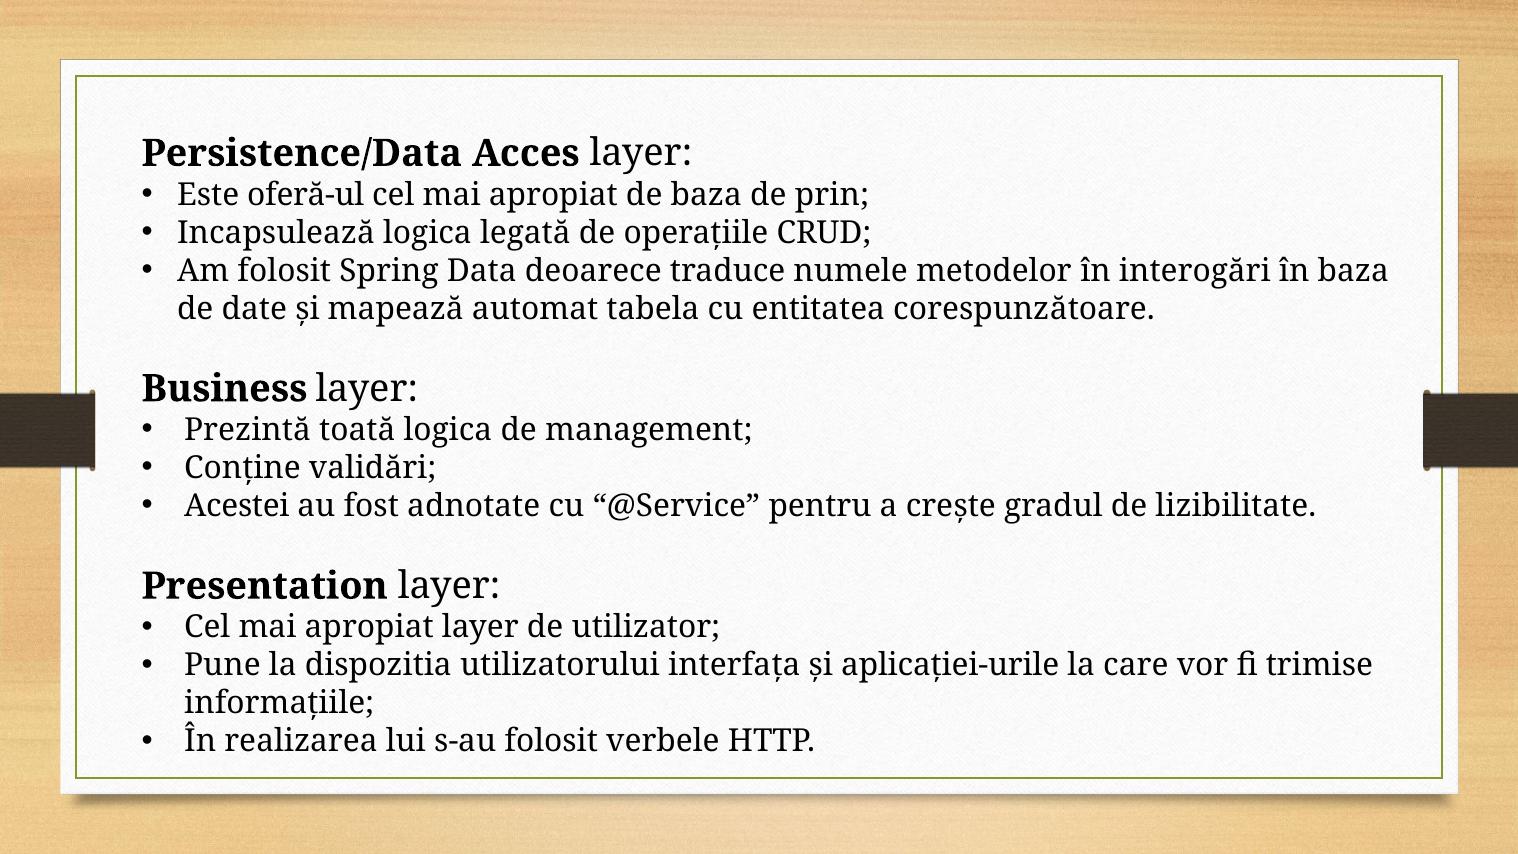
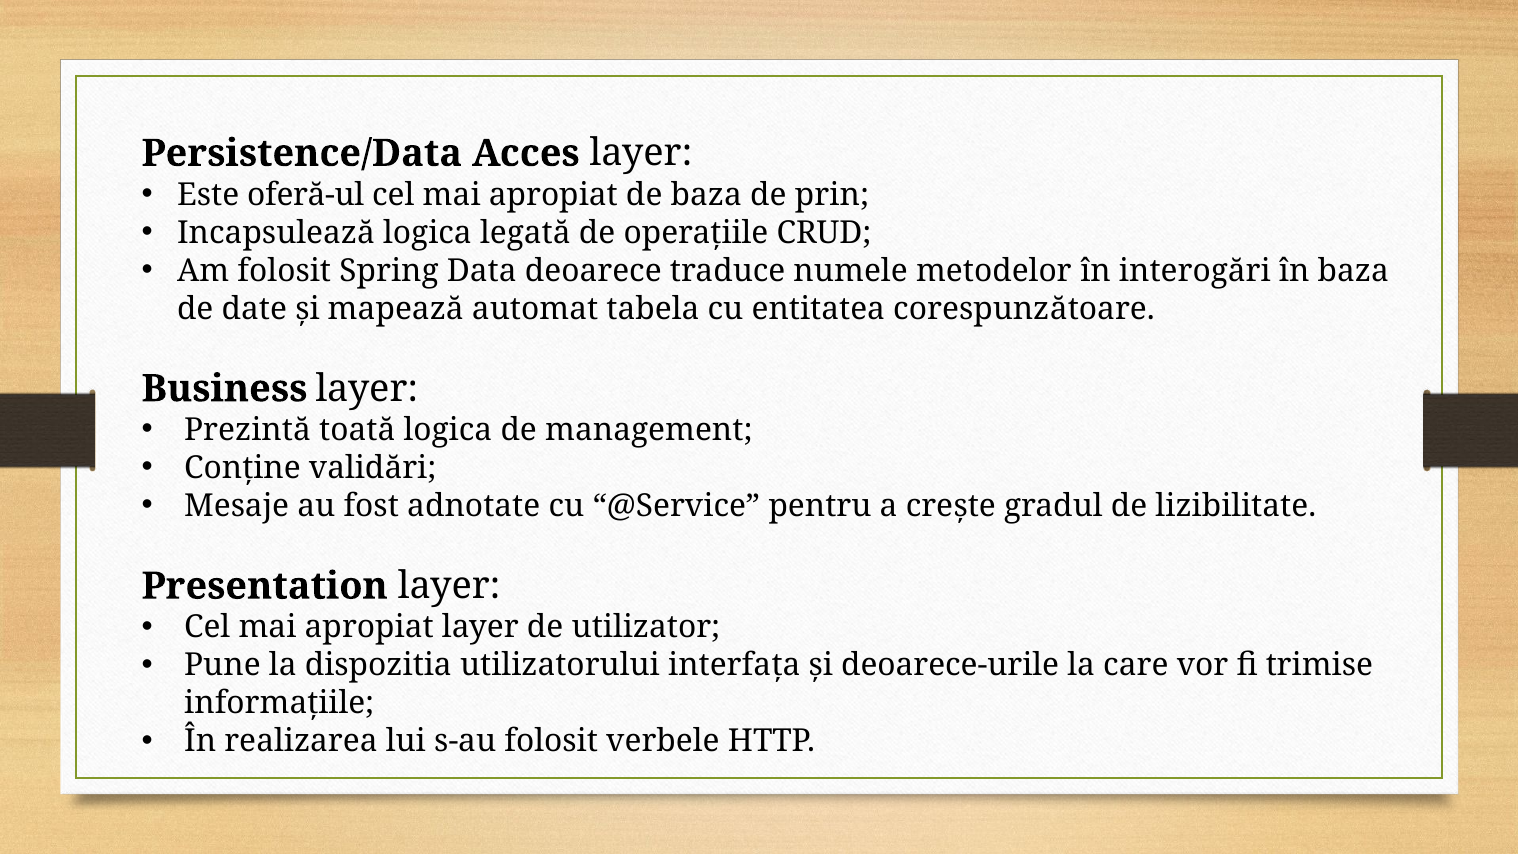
Acestei: Acestei -> Mesaje
aplicației-urile: aplicației-urile -> deoarece-urile
